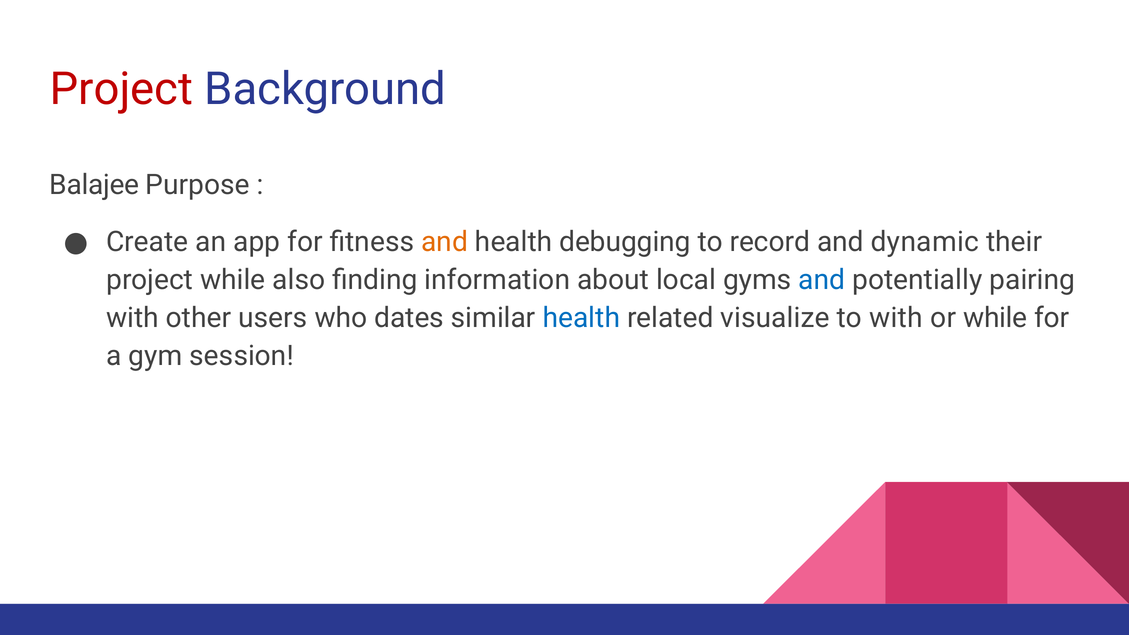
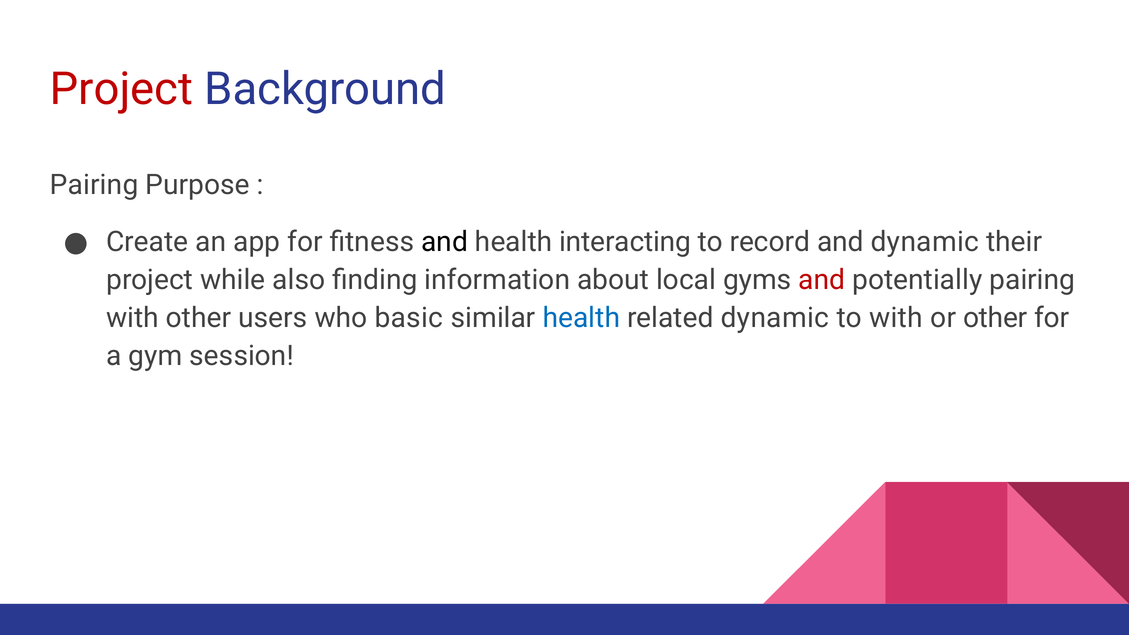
Balajee at (94, 185): Balajee -> Pairing
and at (445, 242) colour: orange -> black
debugging: debugging -> interacting
and at (822, 280) colour: blue -> red
dates: dates -> basic
related visualize: visualize -> dynamic
or while: while -> other
